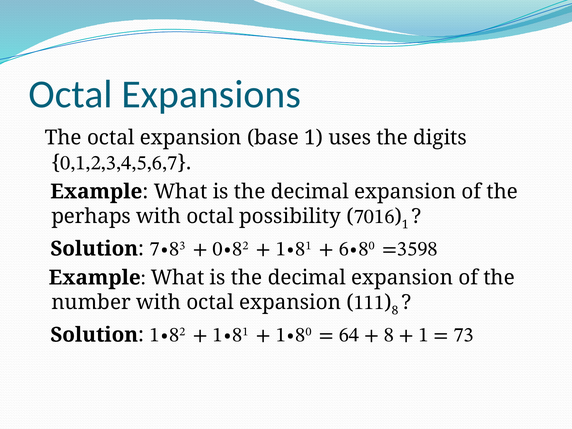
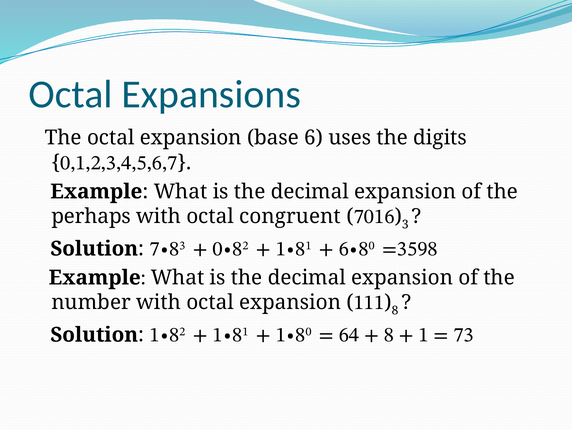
base 1: 1 -> 6
possibility: possibility -> congruent
1 at (405, 224): 1 -> 3
